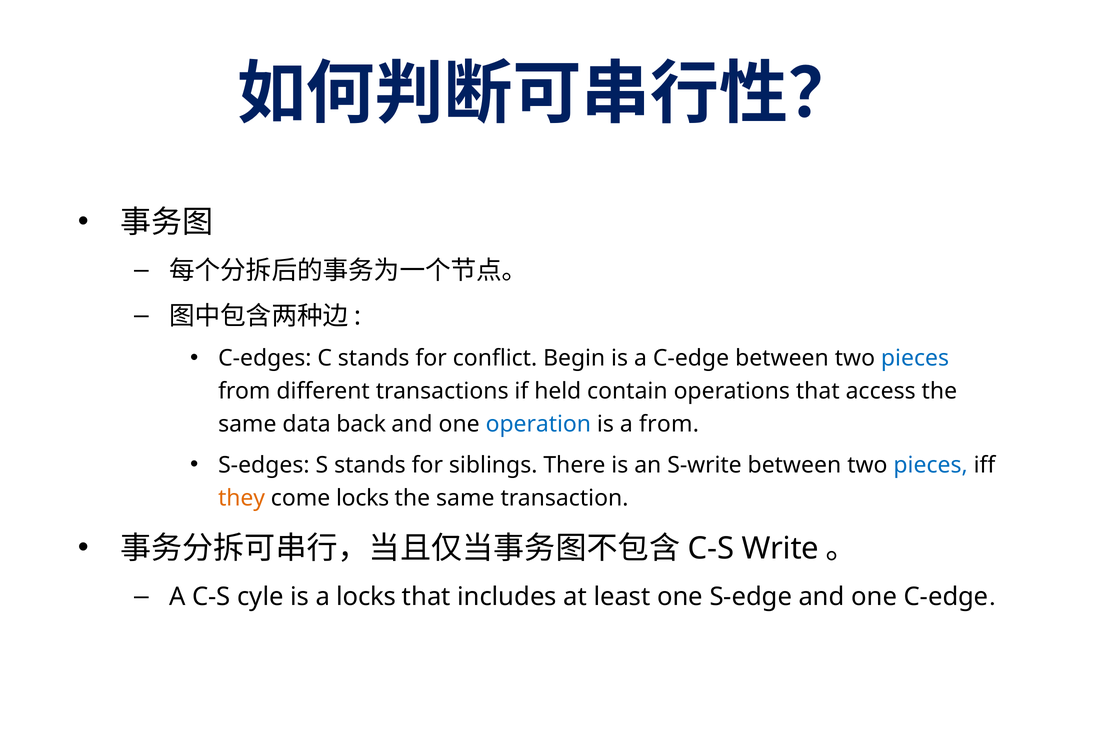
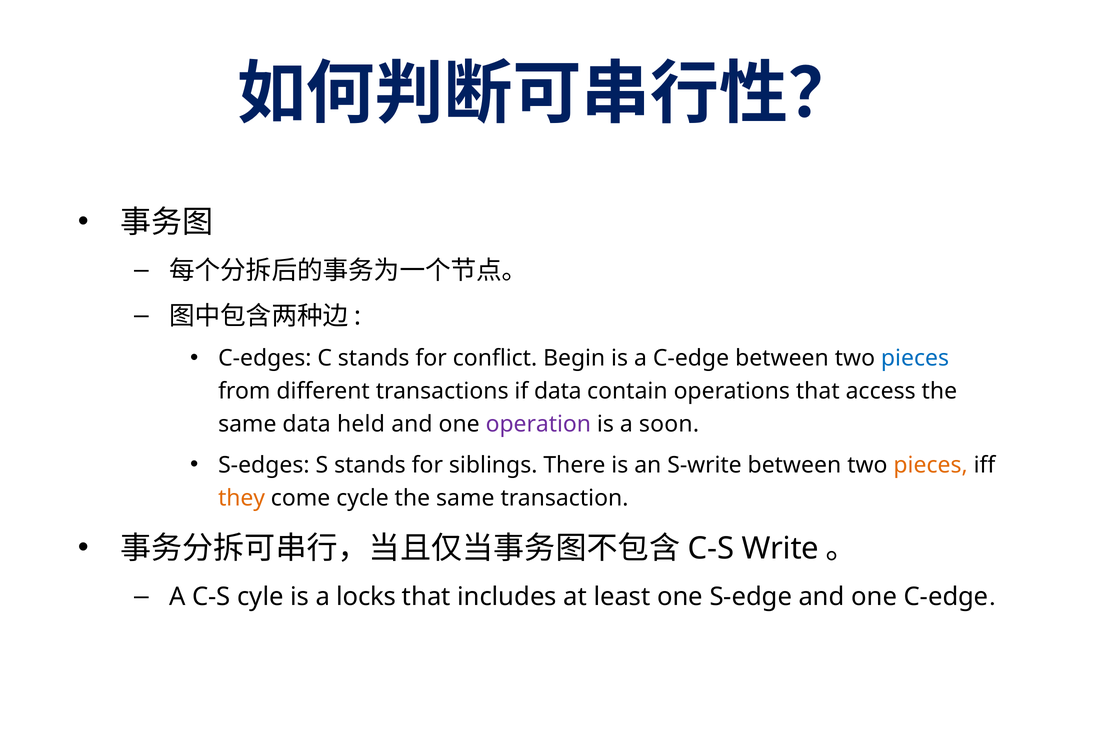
if held: held -> data
back: back -> held
operation colour: blue -> purple
a from: from -> soon
pieces at (931, 465) colour: blue -> orange
come locks: locks -> cycle
